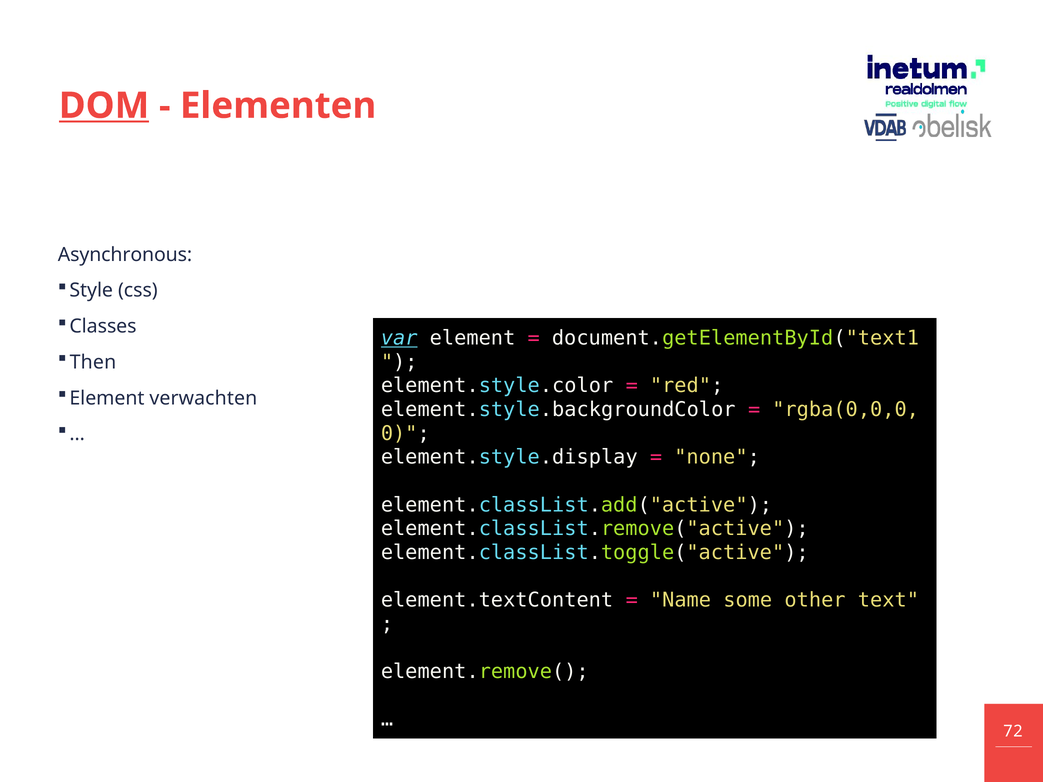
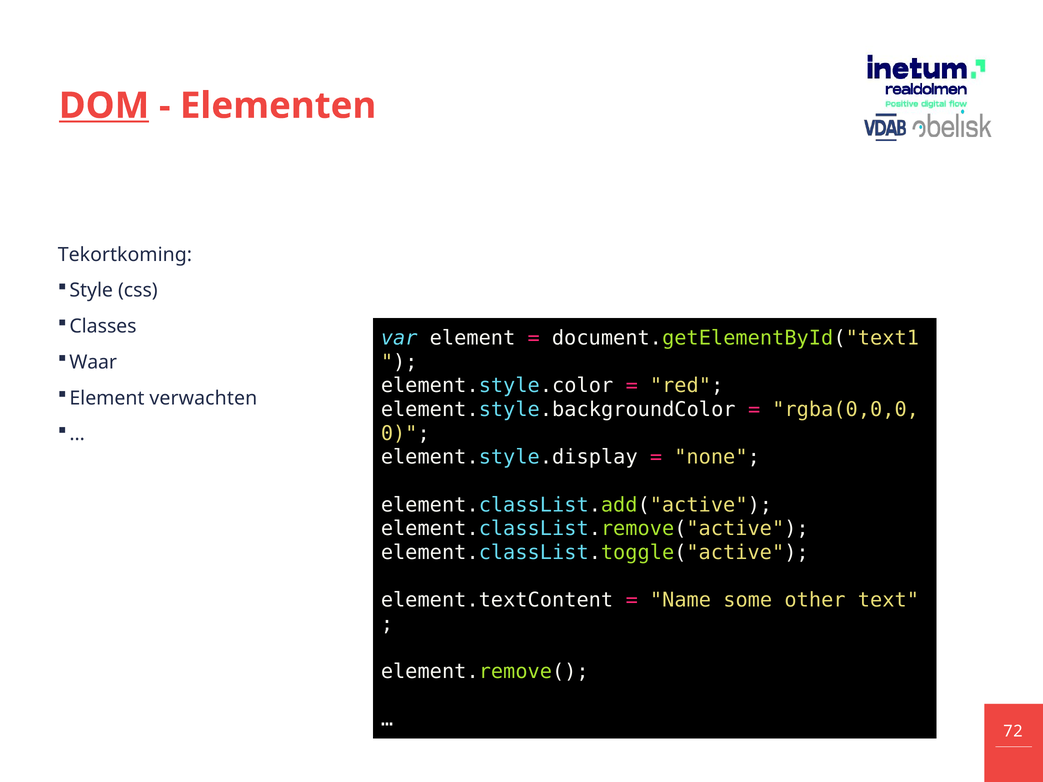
Asynchronous: Asynchronous -> Tekortkoming
var underline: present -> none
Then: Then -> Waar
